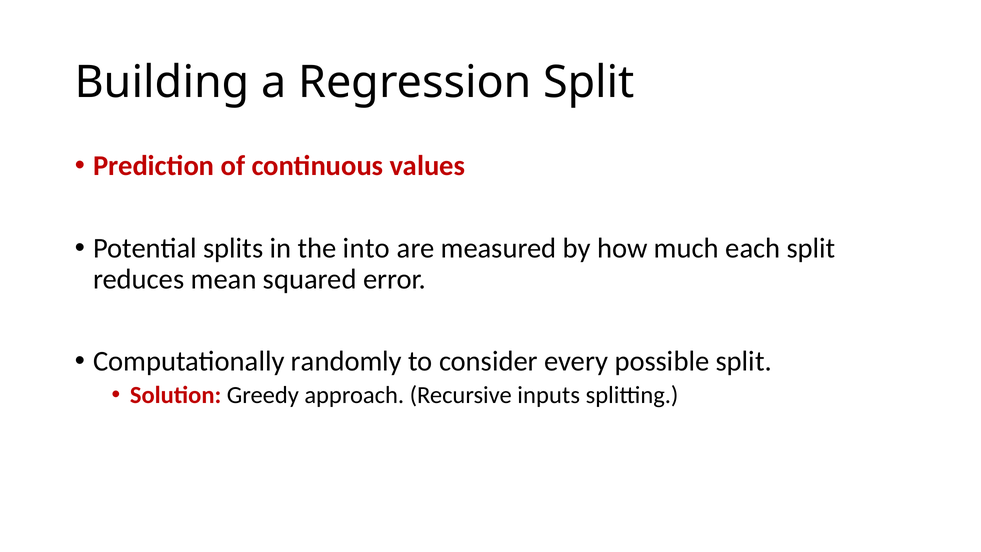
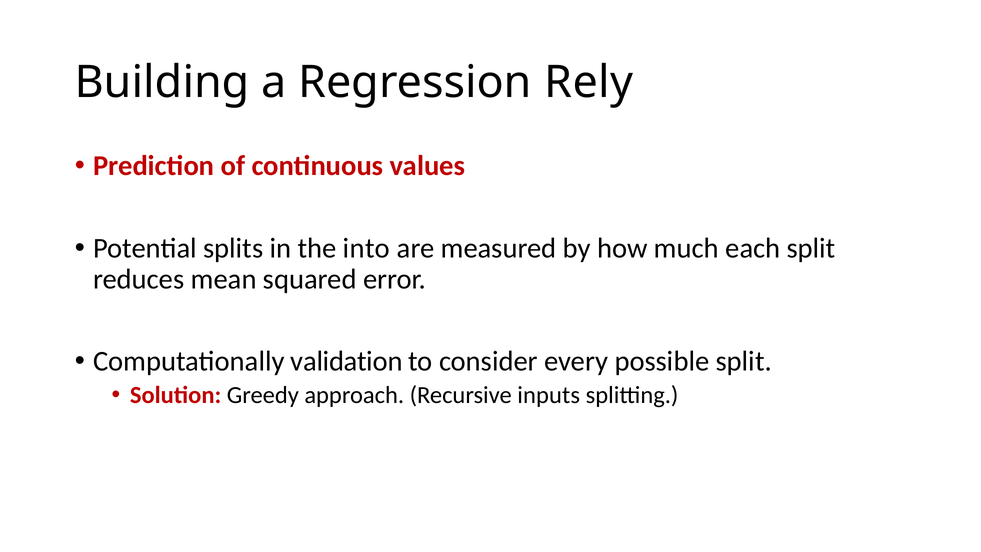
Regression Split: Split -> Rely
randomly: randomly -> validation
